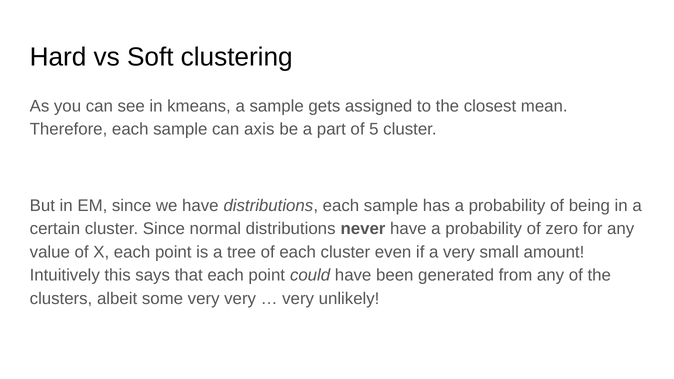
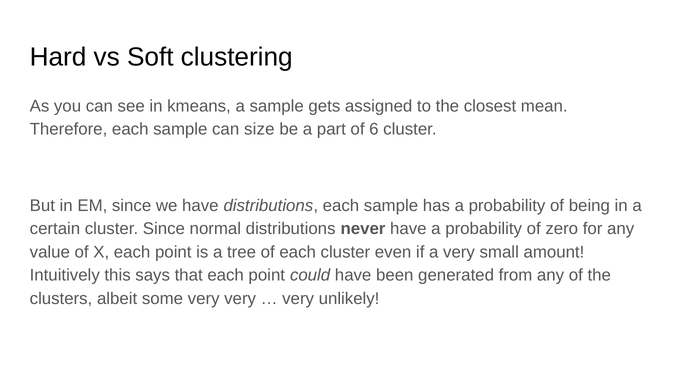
axis: axis -> size
5: 5 -> 6
